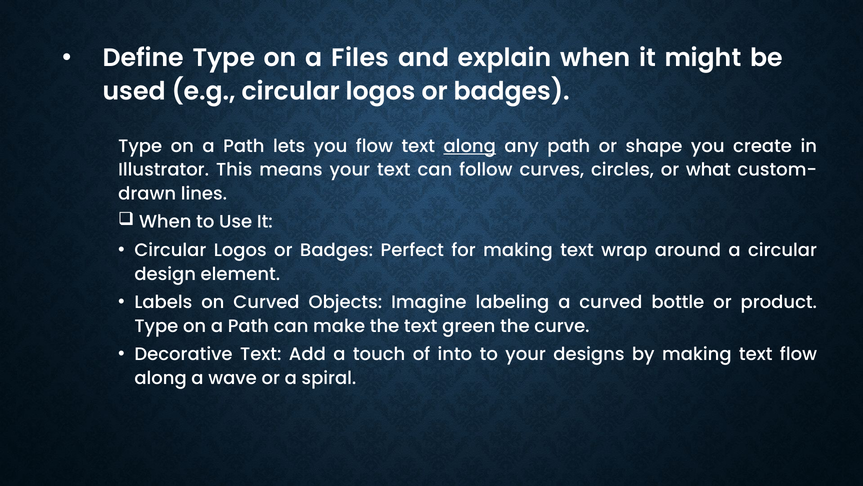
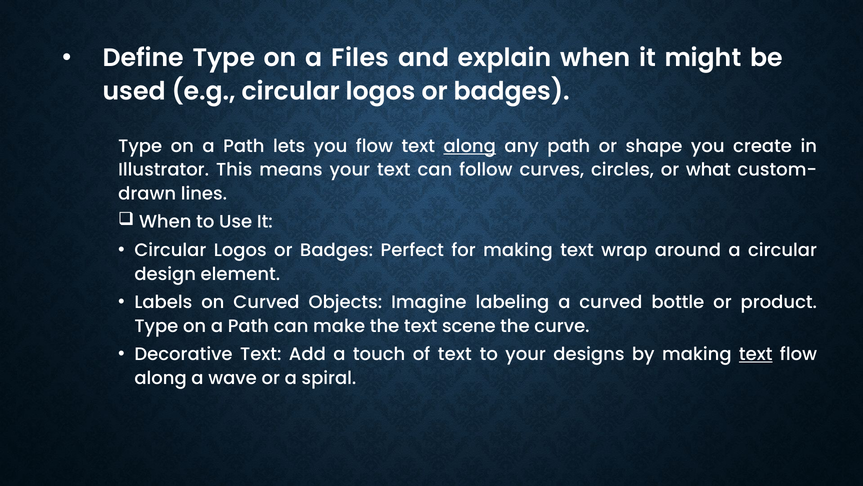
green: green -> scene
of into: into -> text
text at (756, 354) underline: none -> present
